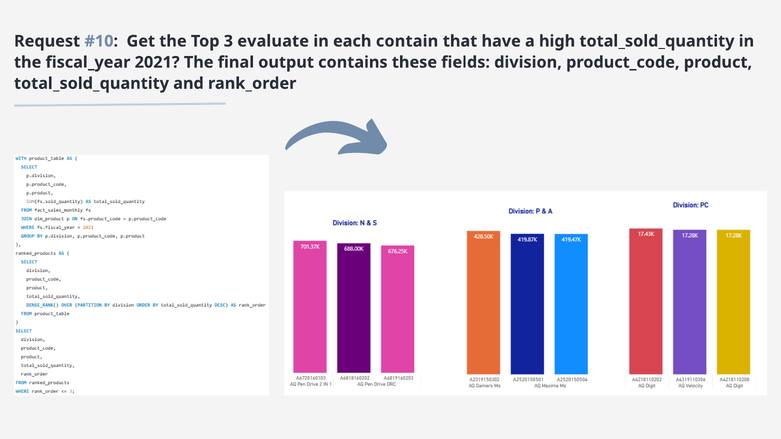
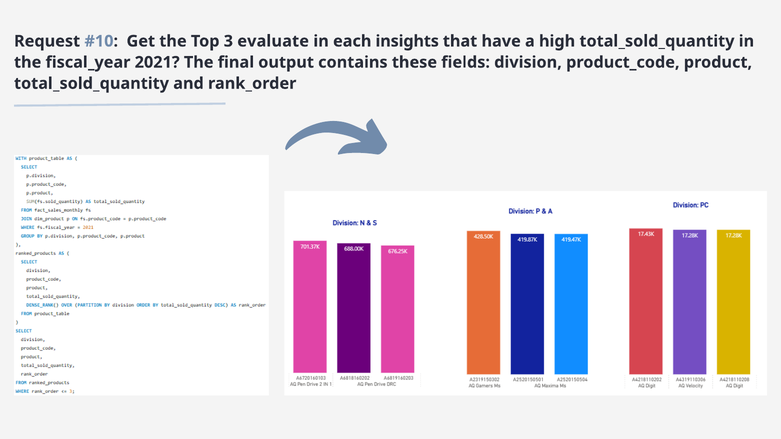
contain: contain -> insights
